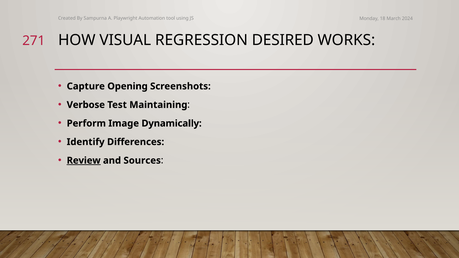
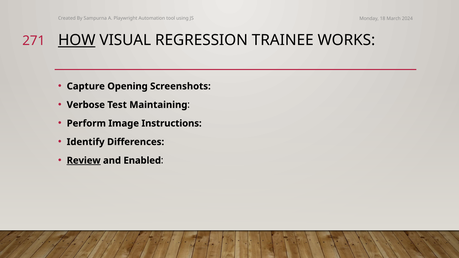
HOW underline: none -> present
DESIRED: DESIRED -> TRAINEE
Dynamically: Dynamically -> Instructions
Sources: Sources -> Enabled
